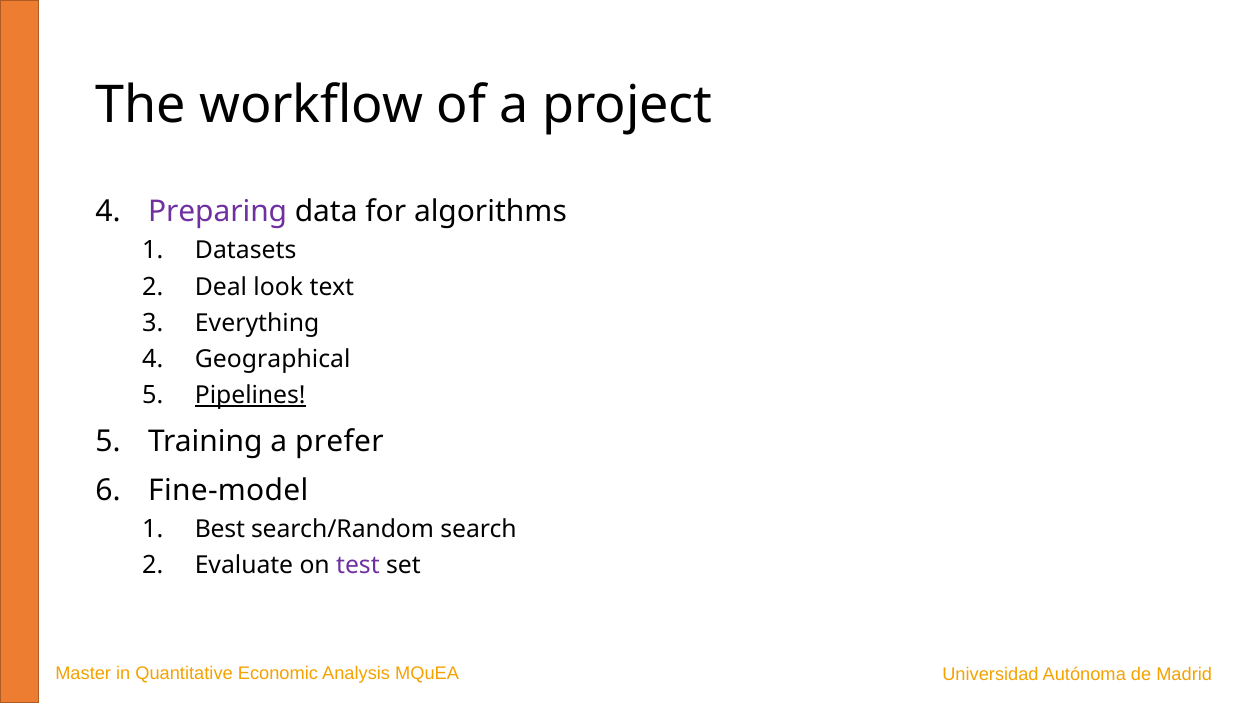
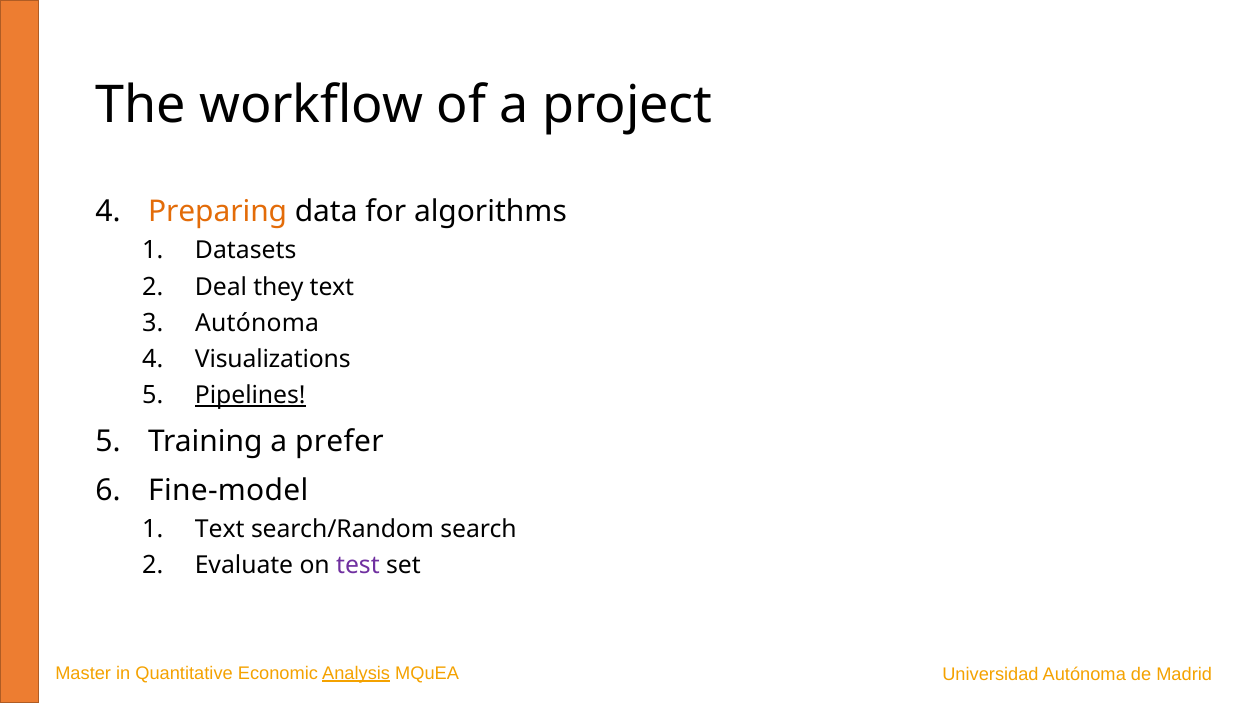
Preparing colour: purple -> orange
look: look -> they
Everything at (257, 323): Everything -> Autónoma
Geographical: Geographical -> Visualizations
Best at (220, 530): Best -> Text
Analysis underline: none -> present
